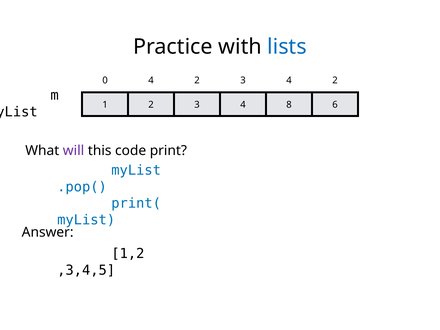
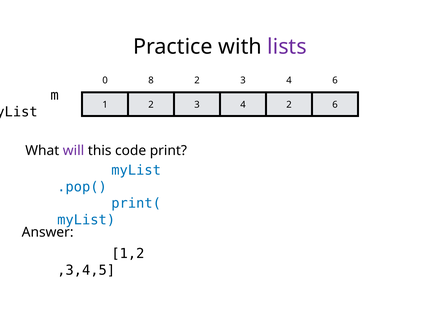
lists colour: blue -> purple
0 4: 4 -> 8
3 4 2: 2 -> 6
4 8: 8 -> 2
